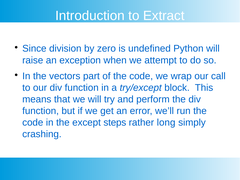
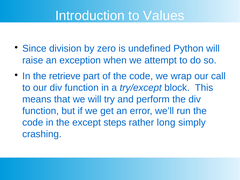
Extract: Extract -> Values
vectors: vectors -> retrieve
